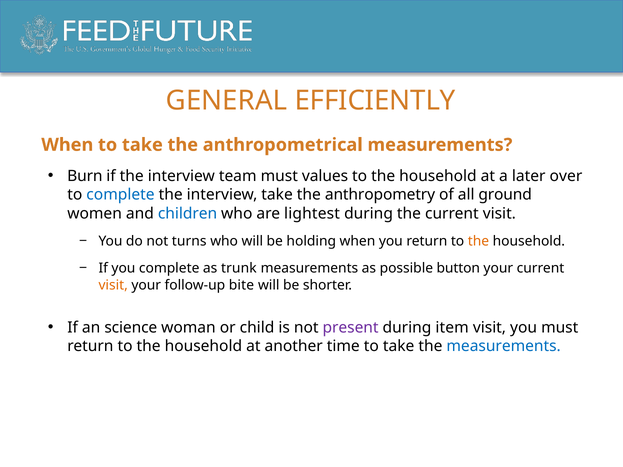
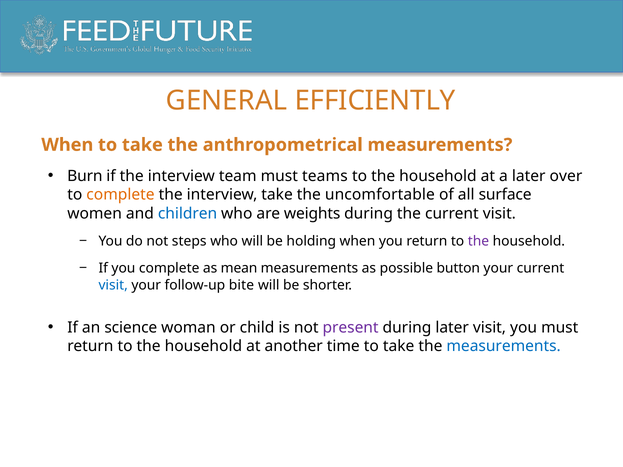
values: values -> teams
complete at (120, 195) colour: blue -> orange
anthropometry: anthropometry -> uncomfortable
ground: ground -> surface
lightest: lightest -> weights
turns: turns -> steps
the at (478, 242) colour: orange -> purple
trunk: trunk -> mean
visit at (113, 285) colour: orange -> blue
during item: item -> later
